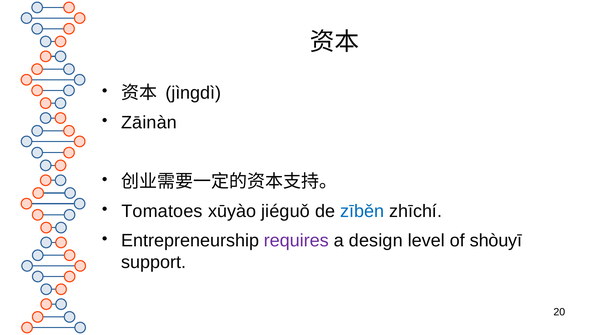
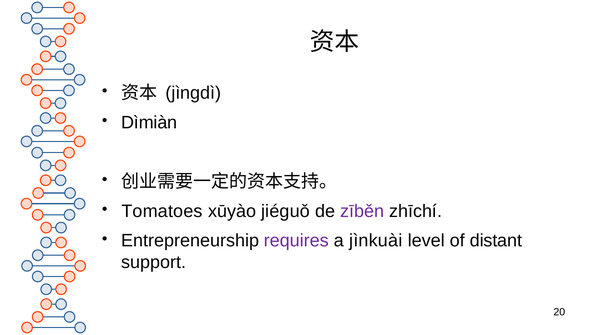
Zāinàn: Zāinàn -> Dìmiàn
zīběn colour: blue -> purple
design: design -> jìnkuài
shòuyī: shòuyī -> distant
